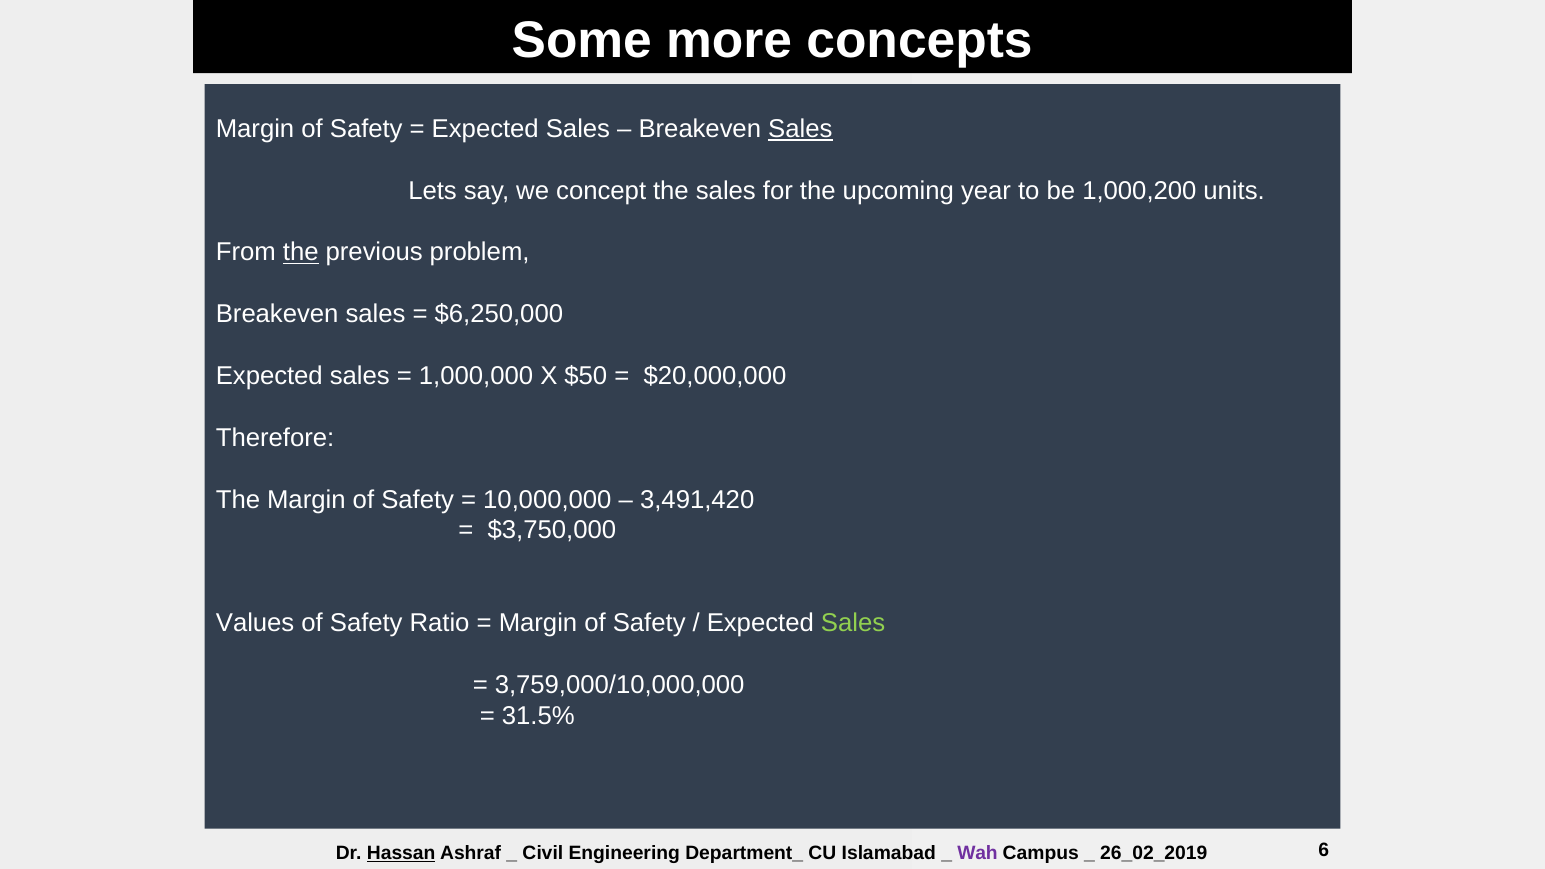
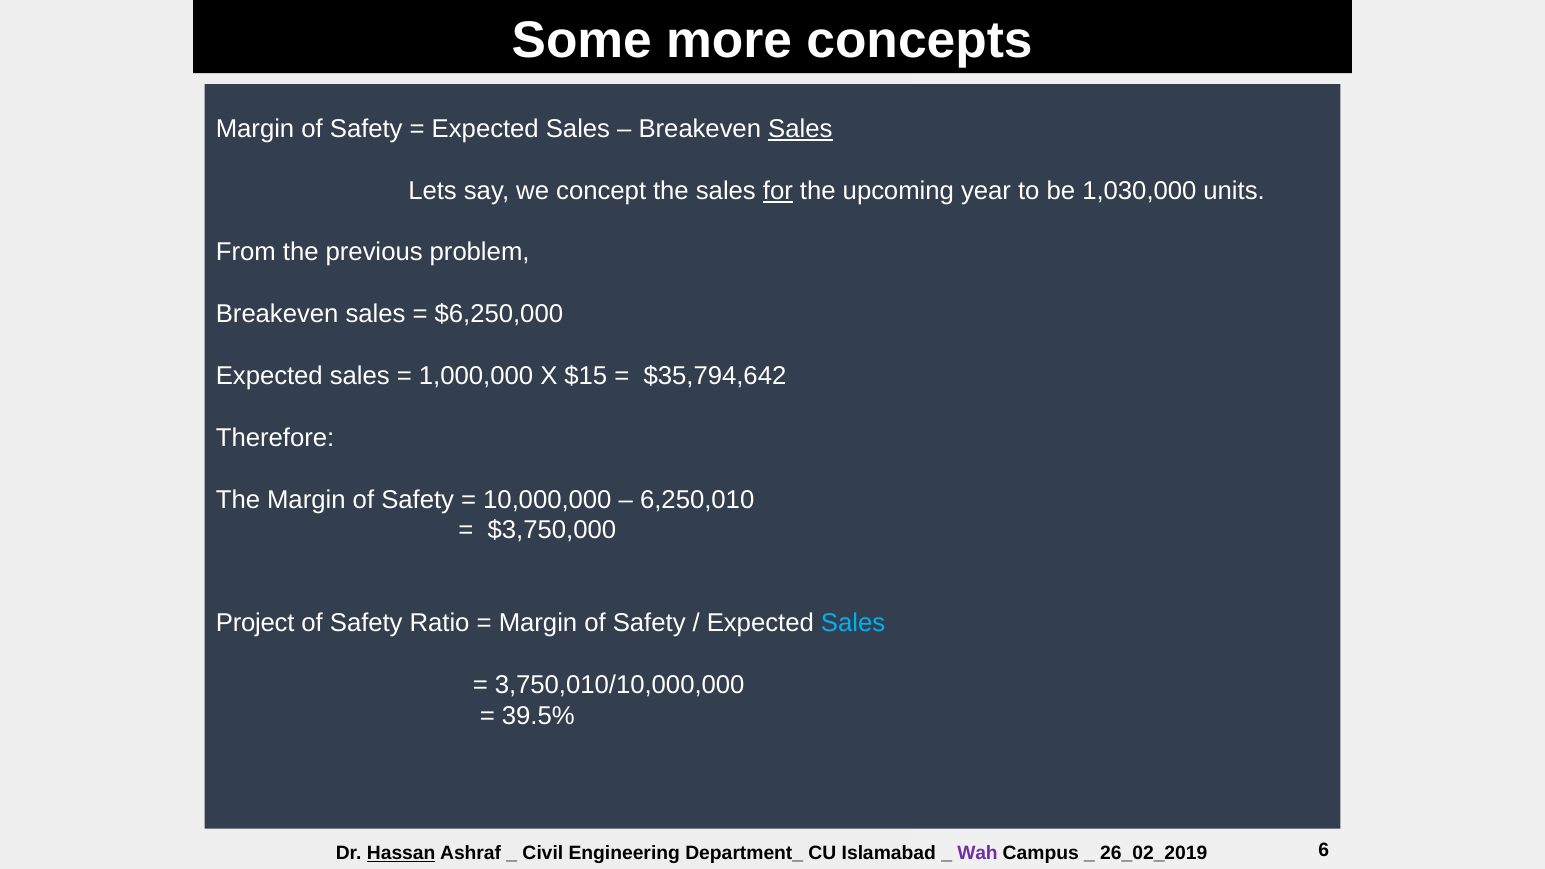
for underline: none -> present
1,000,200: 1,000,200 -> 1,030,000
the at (301, 252) underline: present -> none
$50: $50 -> $15
$20,000,000: $20,000,000 -> $35,794,642
3,491,420: 3,491,420 -> 6,250,010
Values: Values -> Project
Sales at (853, 623) colour: light green -> light blue
3,759,000/10,000,000: 3,759,000/10,000,000 -> 3,750,010/10,000,000
31.5%: 31.5% -> 39.5%
